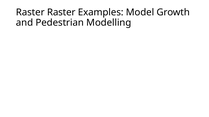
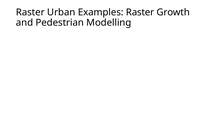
Raster Raster: Raster -> Urban
Examples Model: Model -> Raster
